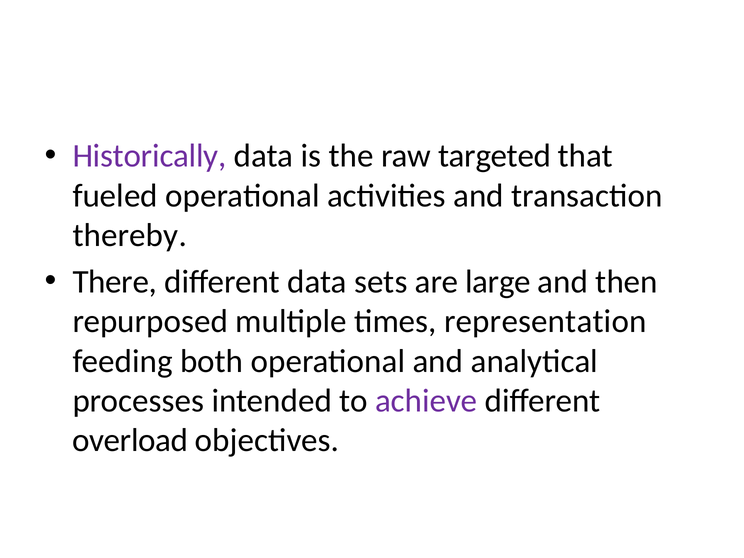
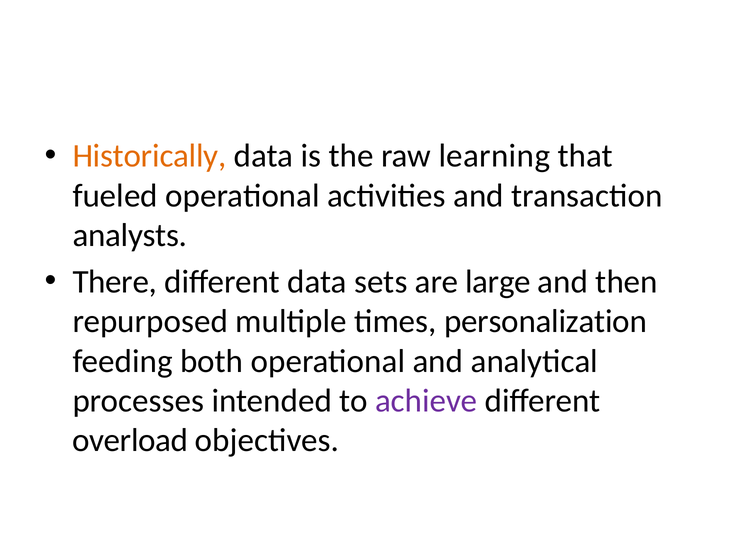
Historically colour: purple -> orange
targeted: targeted -> learning
thereby: thereby -> analysts
representation: representation -> personalization
